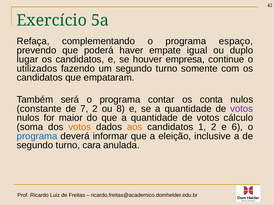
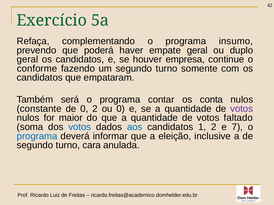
espaço: espaço -> insumo
empate igual: igual -> geral
lugar at (28, 60): lugar -> geral
utilizados: utilizados -> conforme
de 7: 7 -> 0
ou 8: 8 -> 0
cálculo: cálculo -> faltado
votos at (80, 127) colour: orange -> blue
aos colour: orange -> blue
6: 6 -> 7
